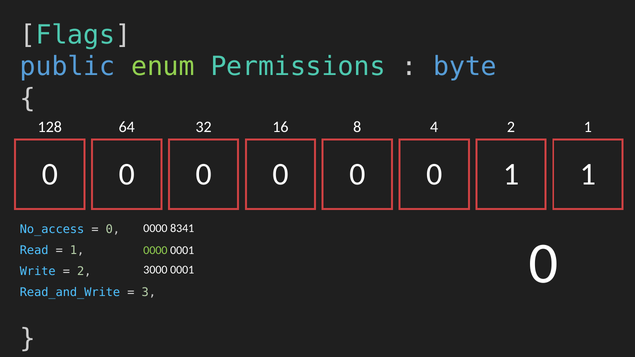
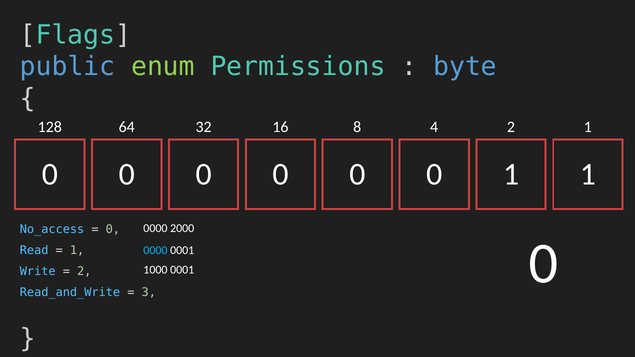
8341: 8341 -> 2000
0000 at (155, 251) colour: light green -> light blue
3000: 3000 -> 1000
